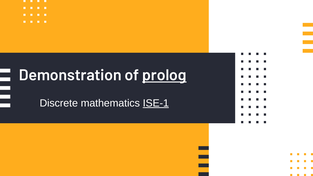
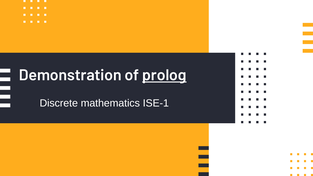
ISE-1 underline: present -> none
